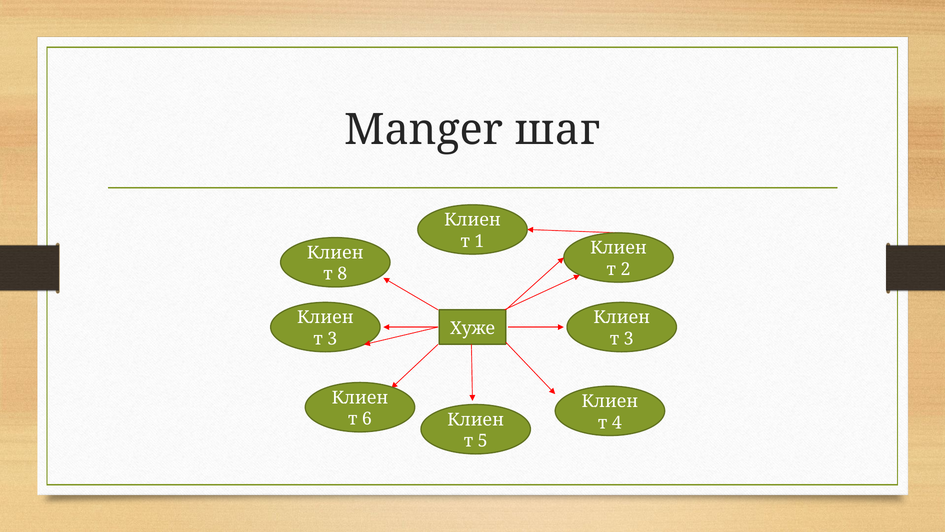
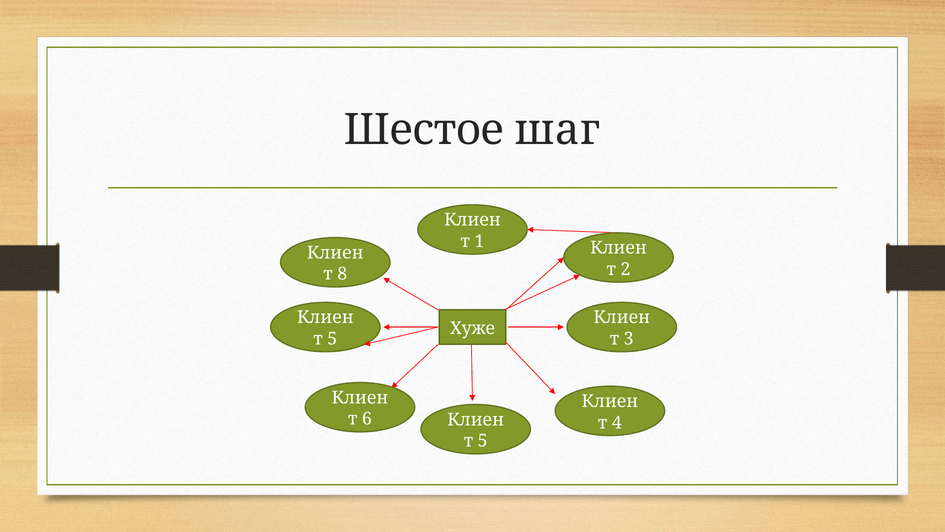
Manger: Manger -> Шестое
3 at (332, 339): 3 -> 5
